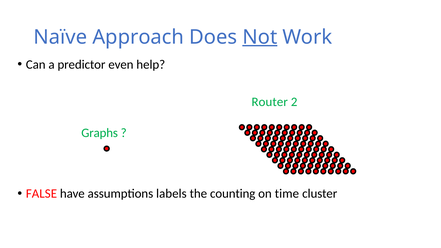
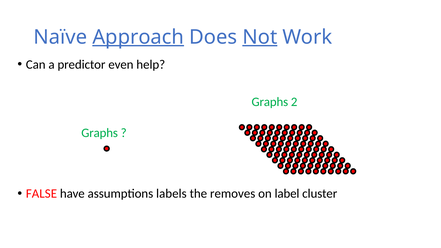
Approach underline: none -> present
Router at (270, 102): Router -> Graphs
counting: counting -> removes
time: time -> label
